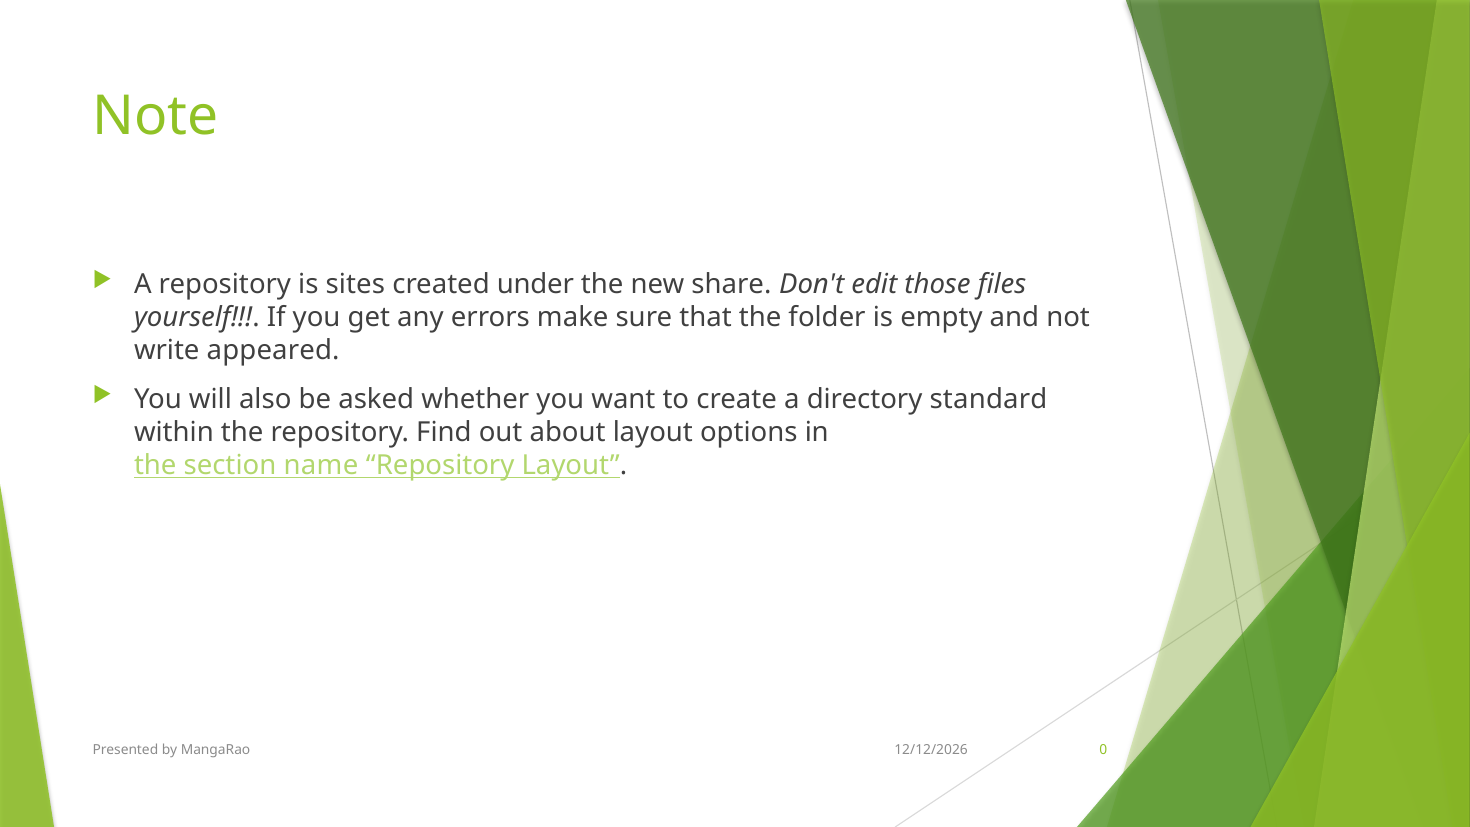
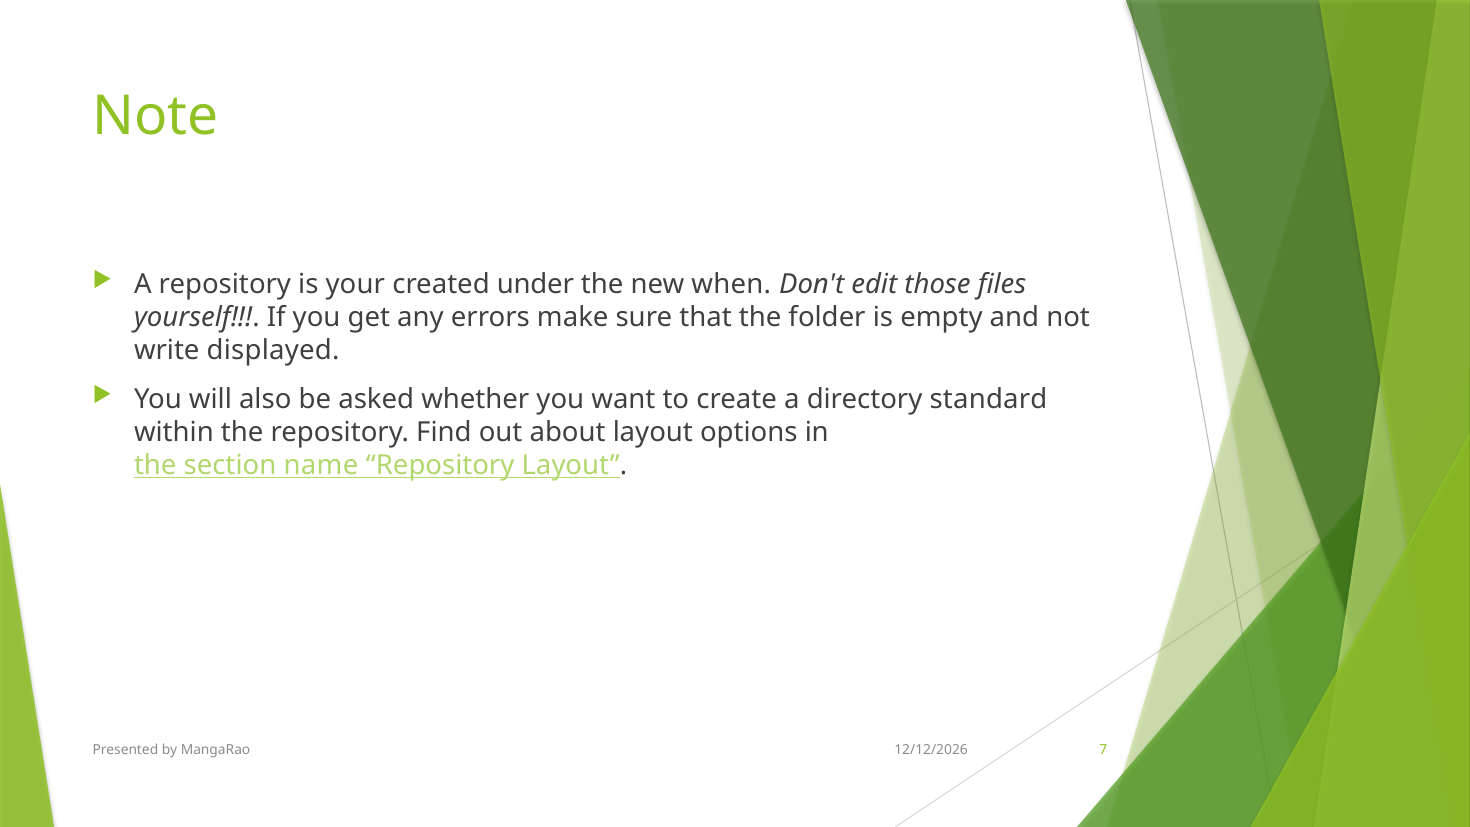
sites: sites -> your
share: share -> when
appeared: appeared -> displayed
0: 0 -> 7
